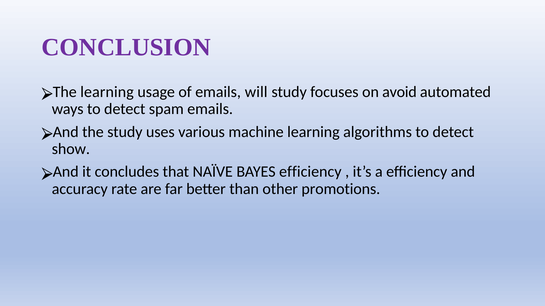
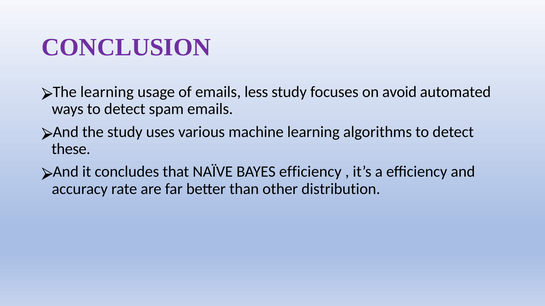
will: will -> less
show: show -> these
promotions: promotions -> distribution
